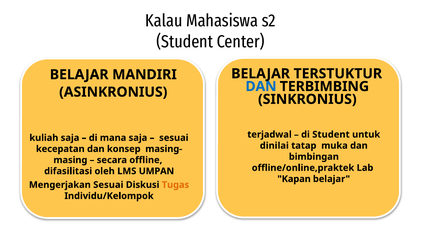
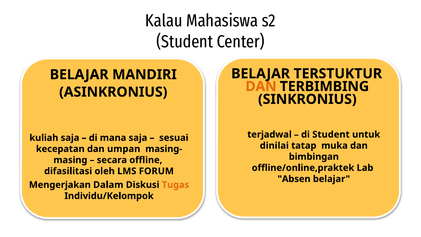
DAN at (261, 86) colour: blue -> orange
konsep: konsep -> umpan
UMPAN: UMPAN -> FORUM
Kapan: Kapan -> Absen
Mengerjakan Sesuai: Sesuai -> Dalam
